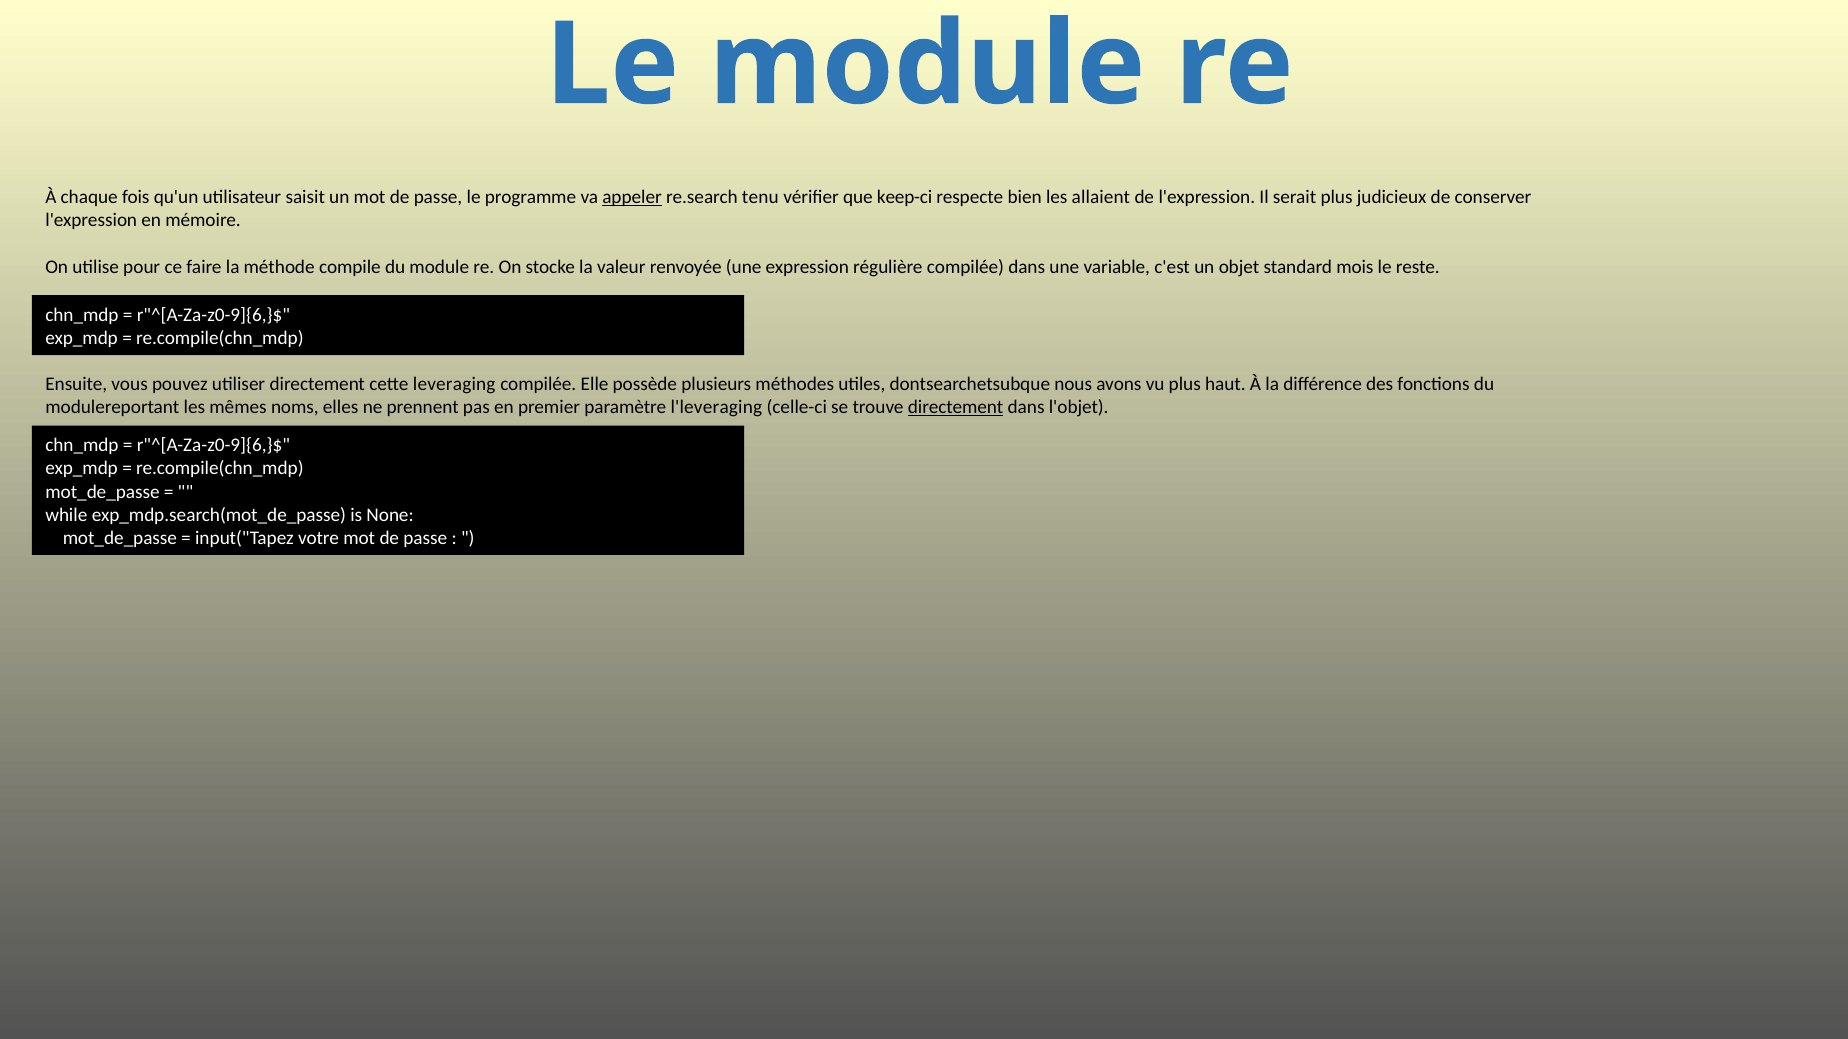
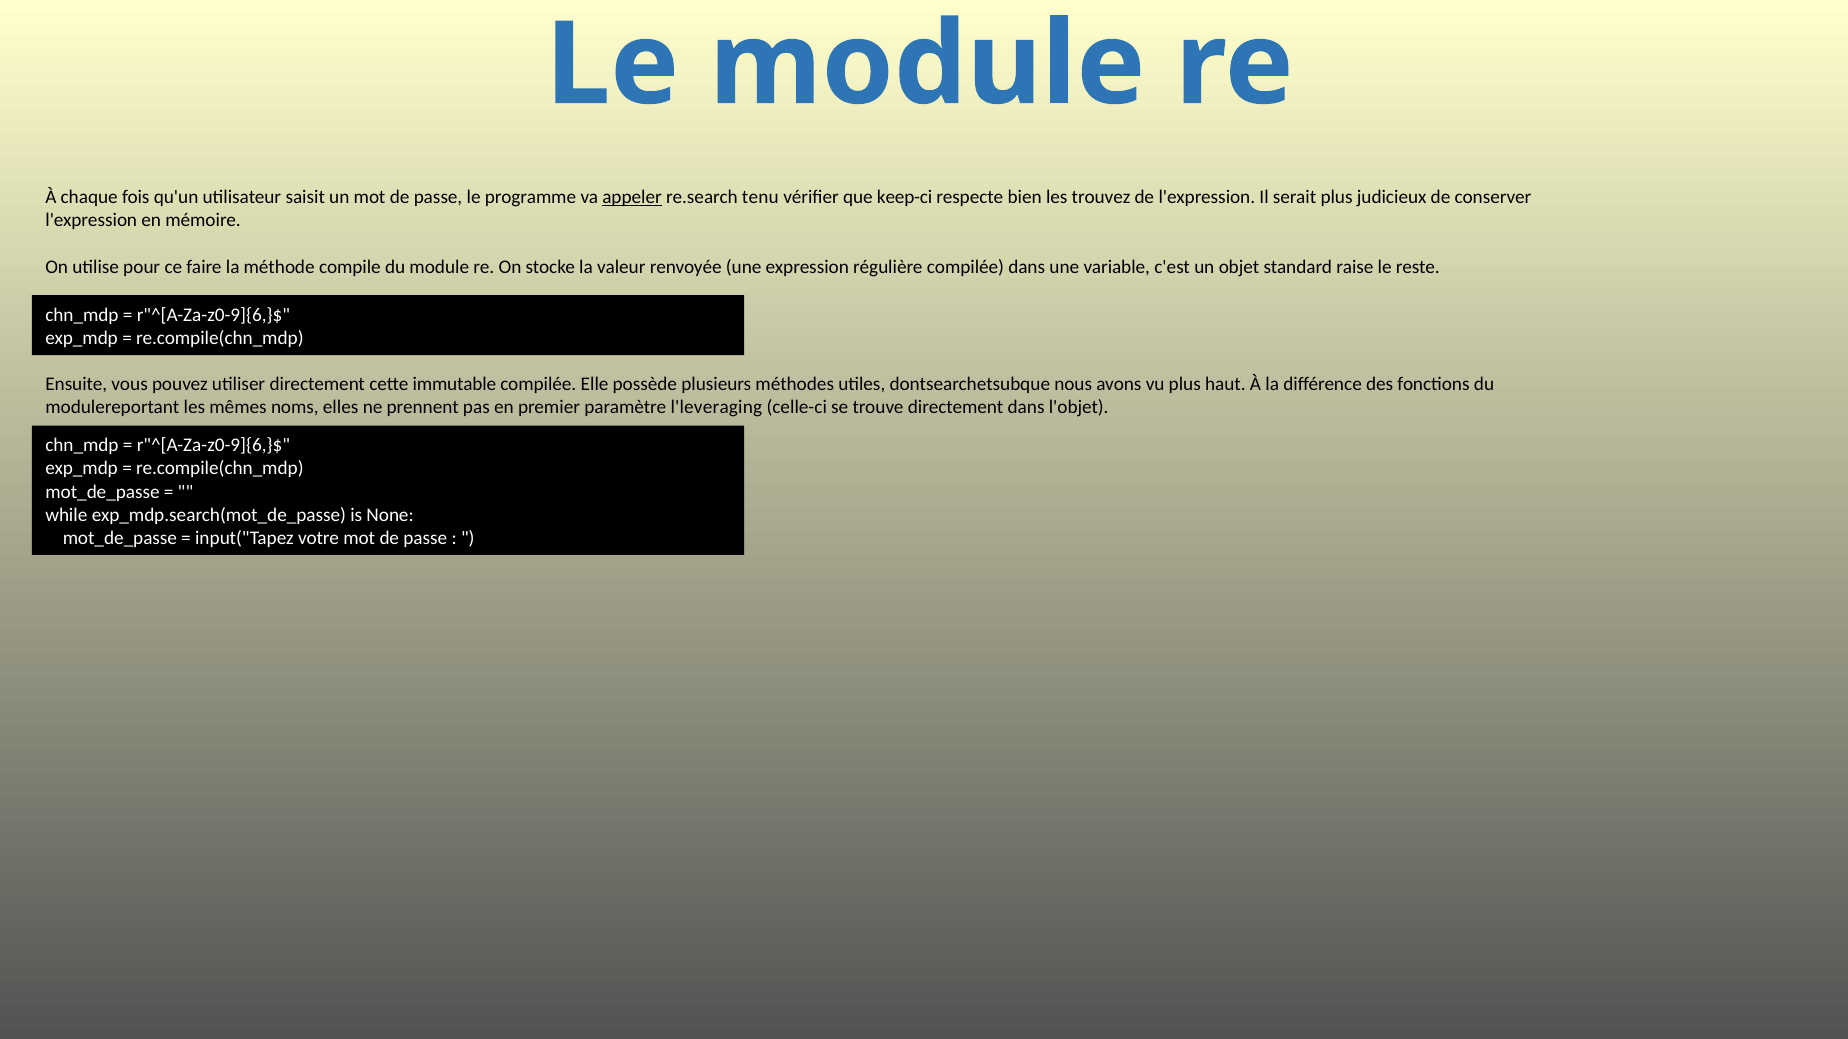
allaient: allaient -> trouvez
mois: mois -> raise
leveraging: leveraging -> immutable
directement at (956, 407) underline: present -> none
